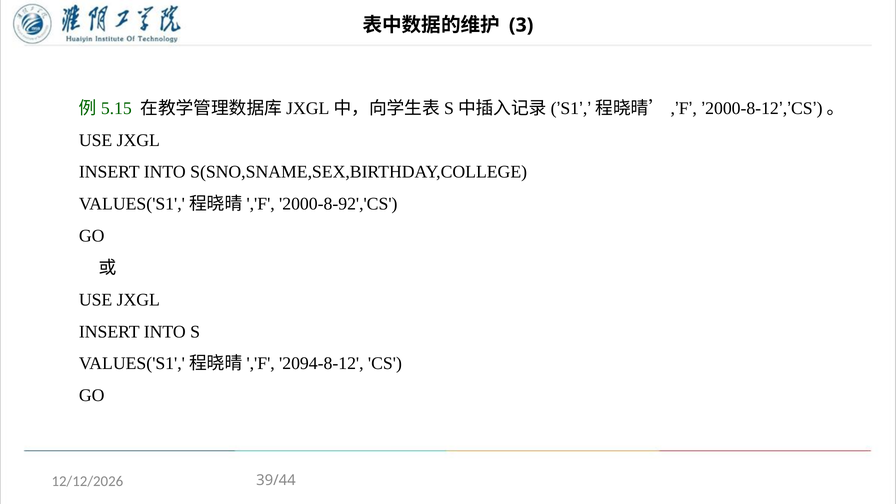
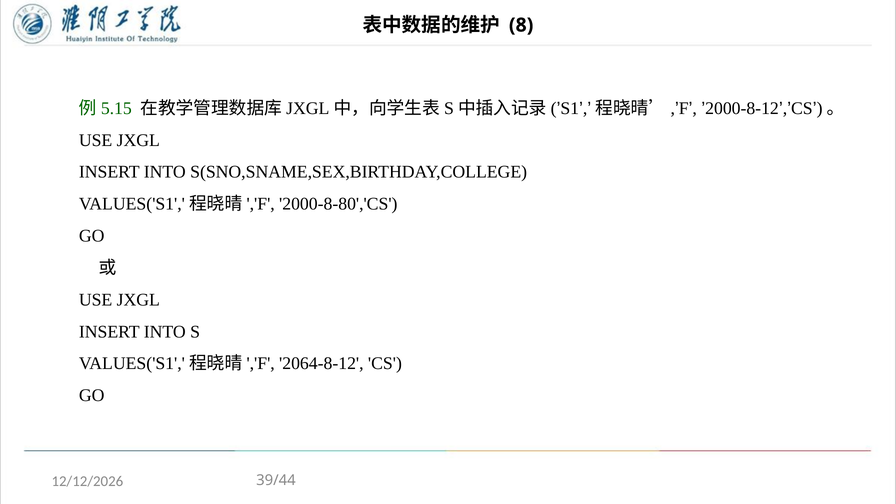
3: 3 -> 8
2000-8-92','CS: 2000-8-92','CS -> 2000-8-80','CS
2094-8-12: 2094-8-12 -> 2064-8-12
